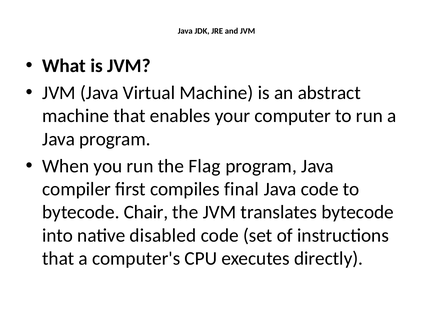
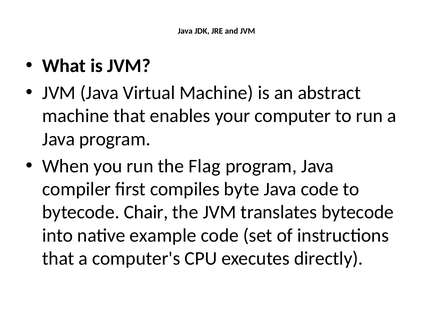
final: final -> byte
disabled: disabled -> example
